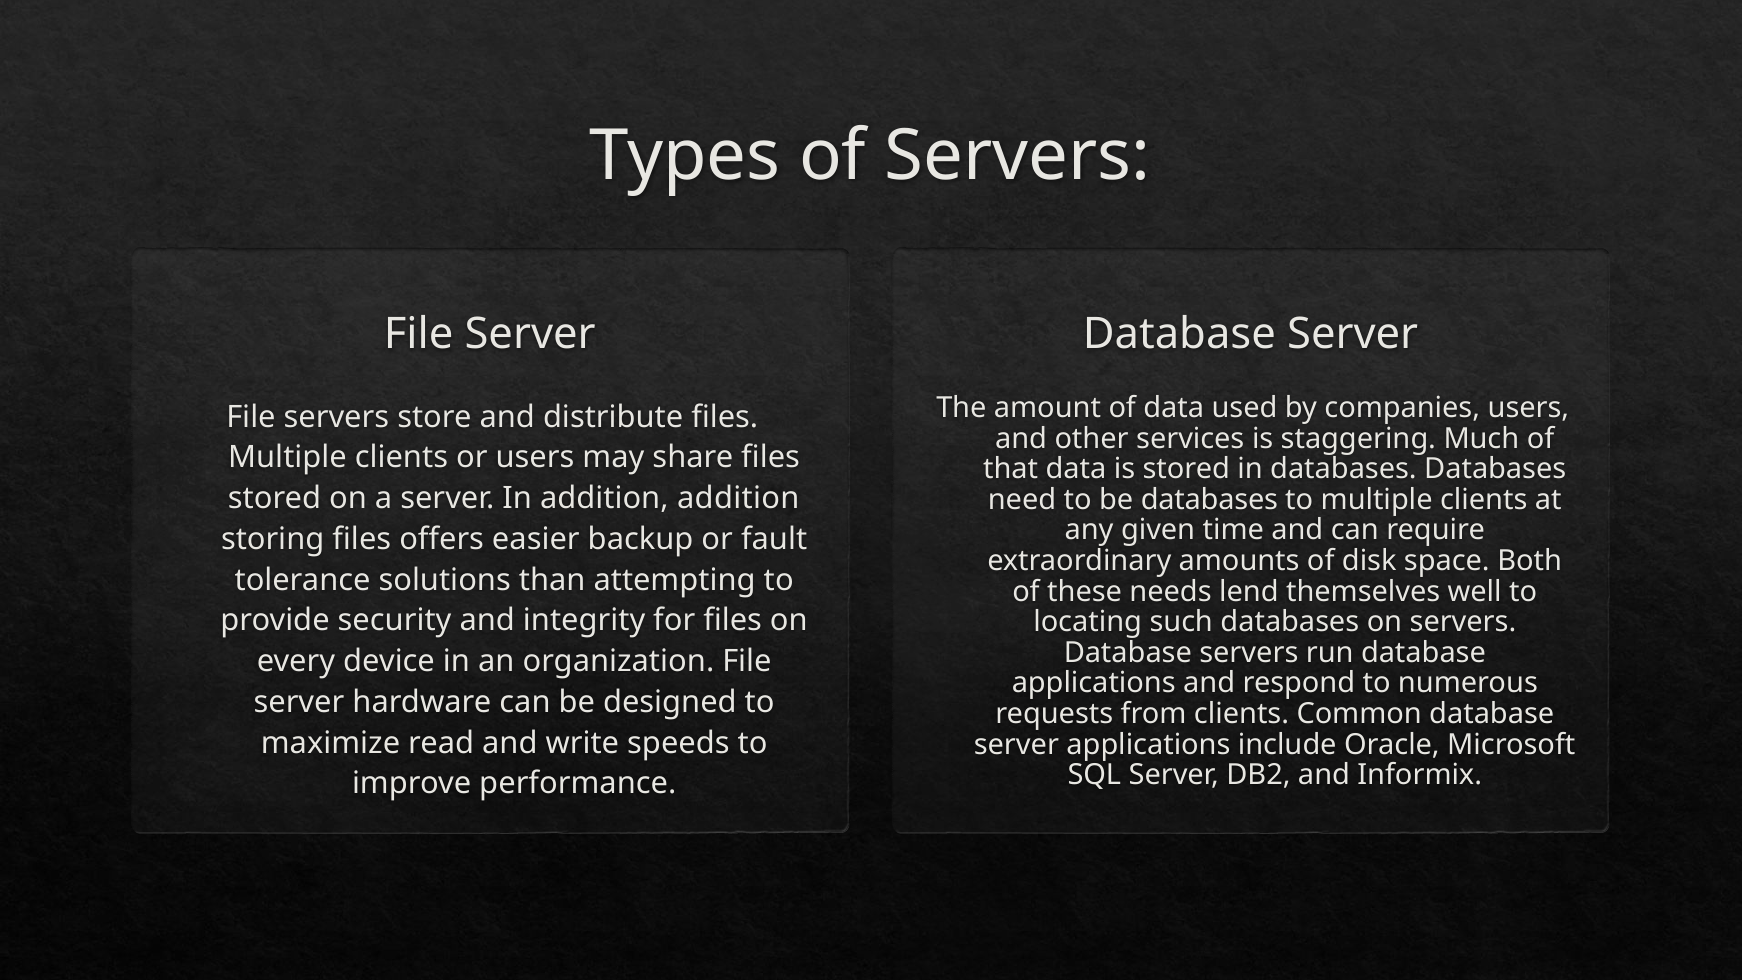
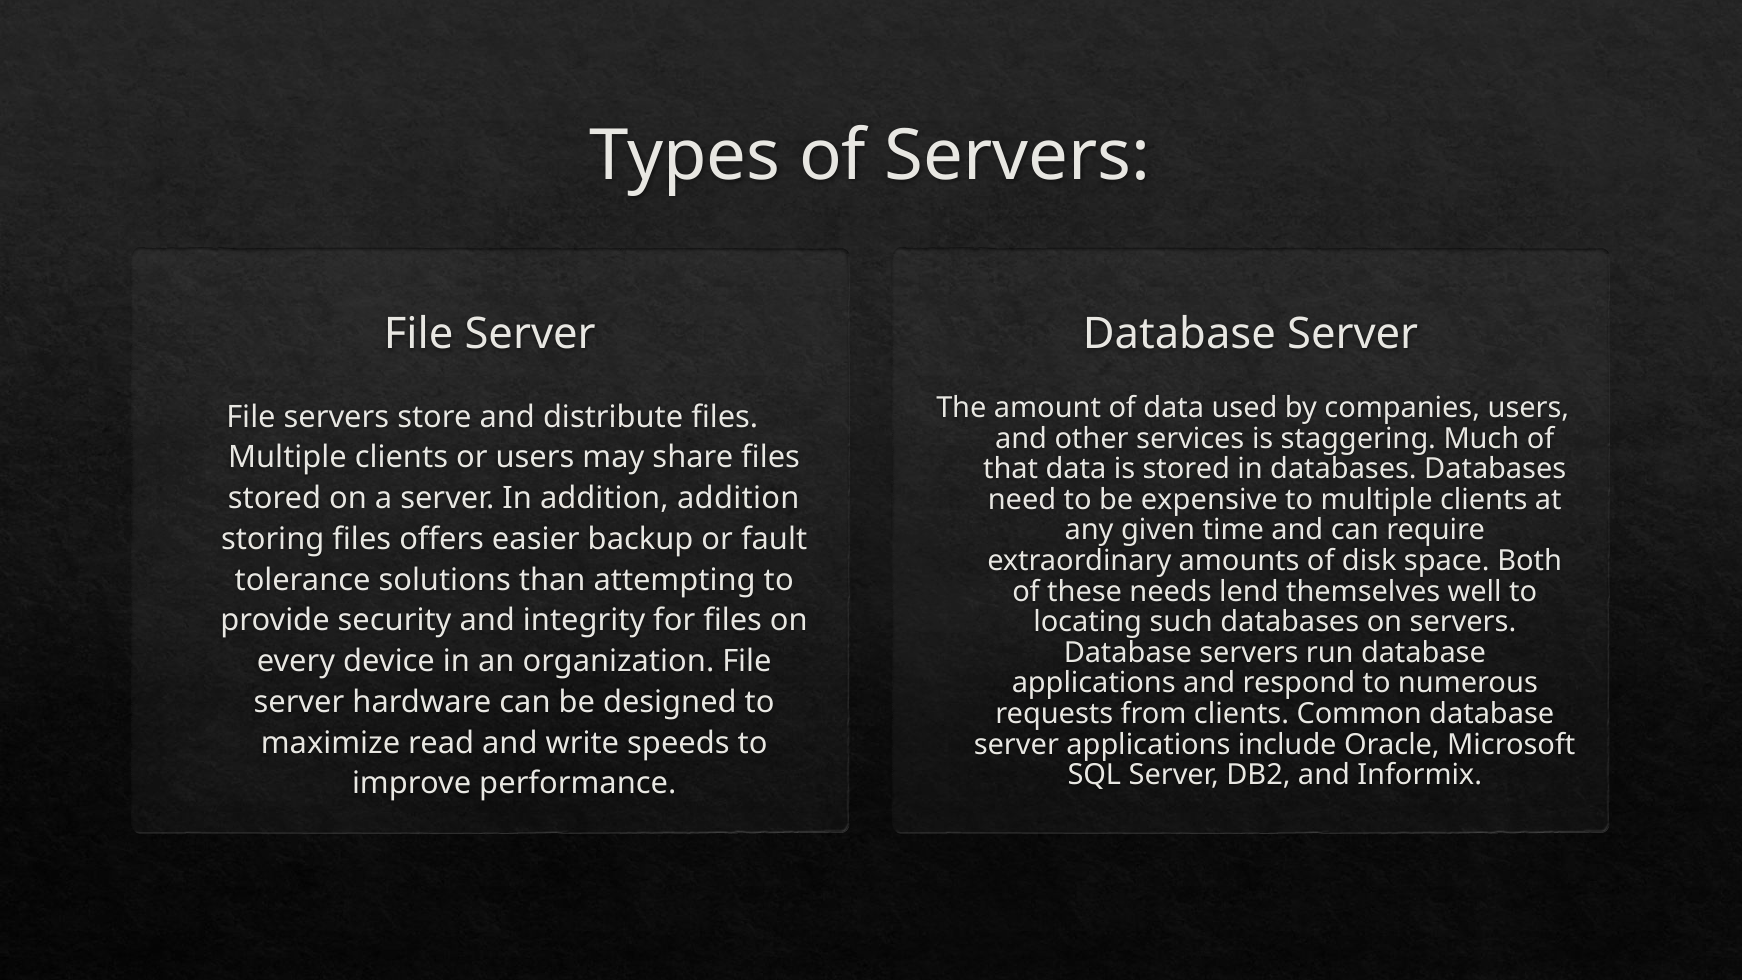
be databases: databases -> expensive
